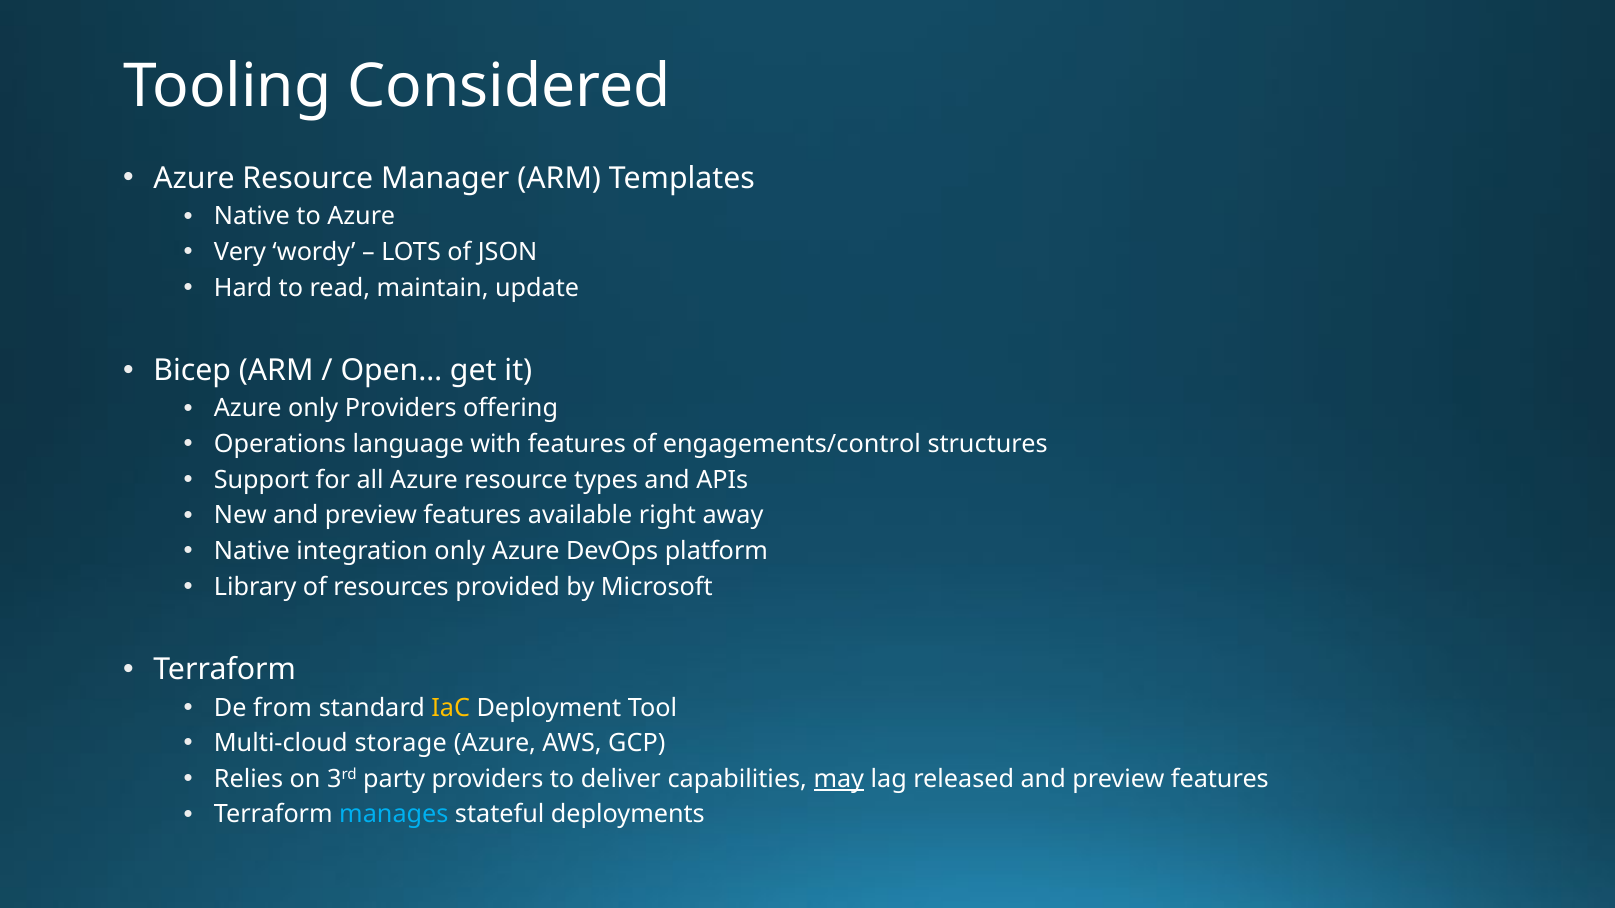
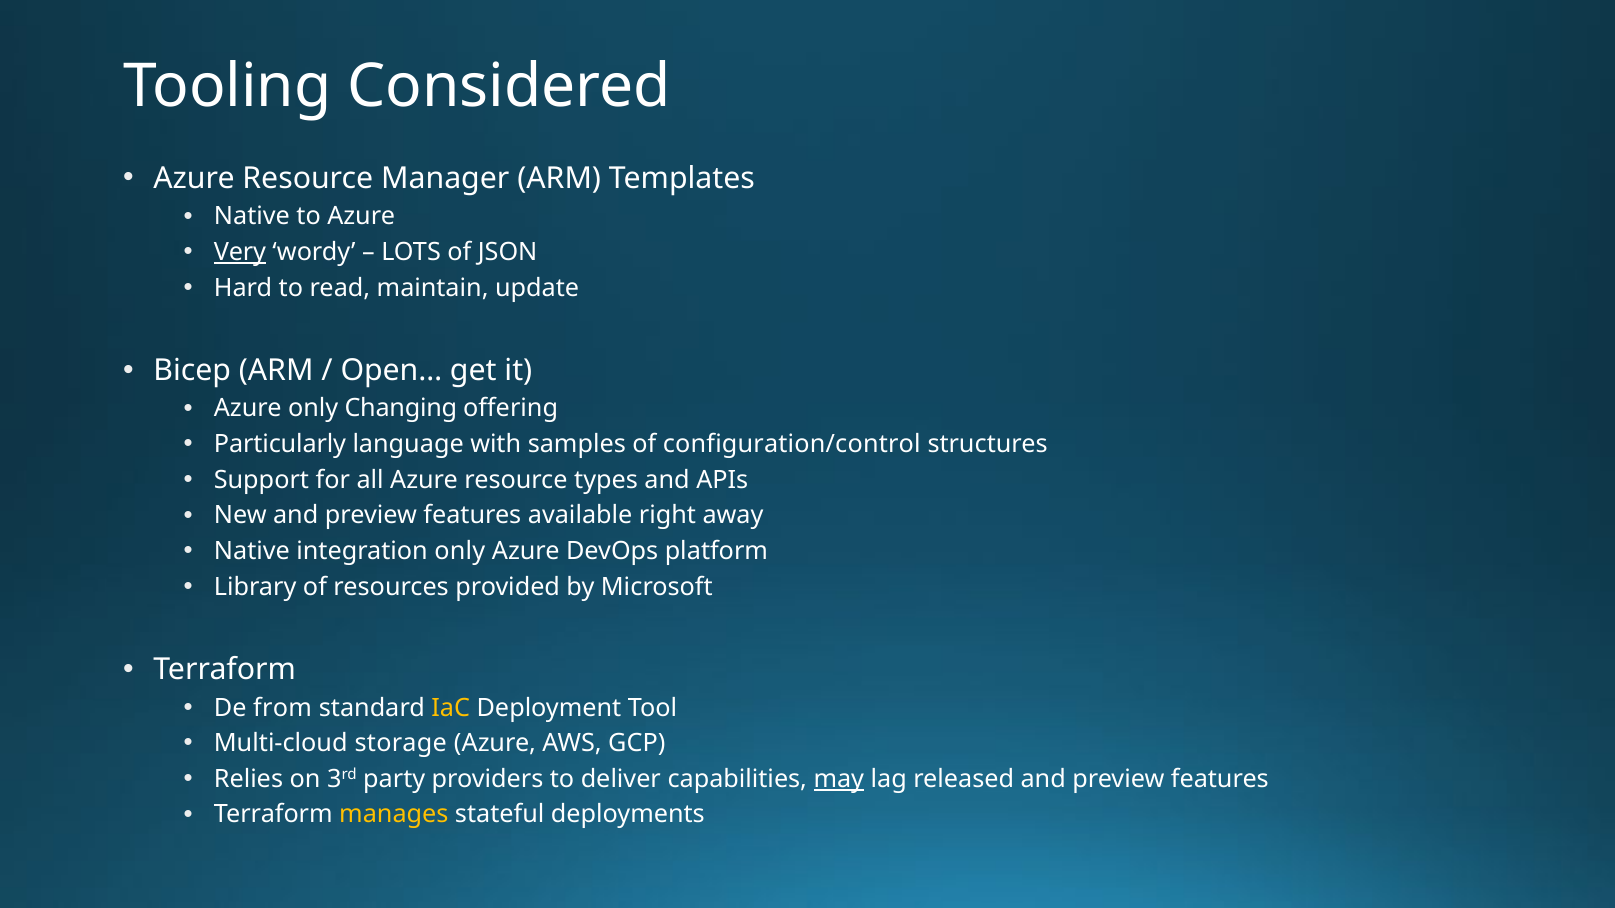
Very underline: none -> present
only Providers: Providers -> Changing
Operations: Operations -> Particularly
with features: features -> samples
engagements/control: engagements/control -> configuration/control
manages colour: light blue -> yellow
